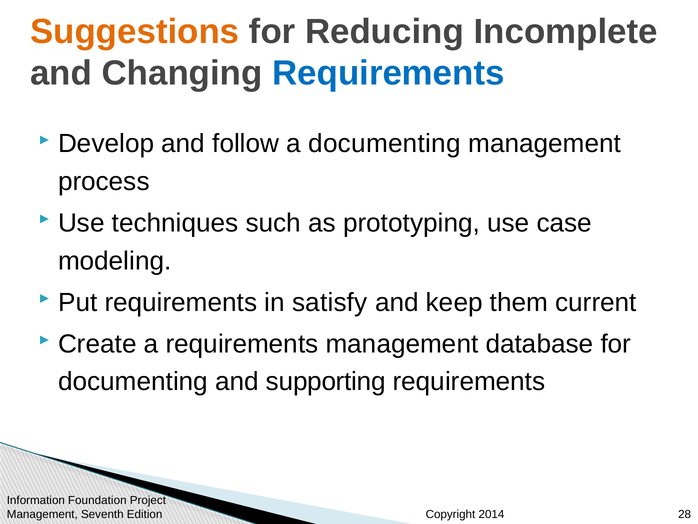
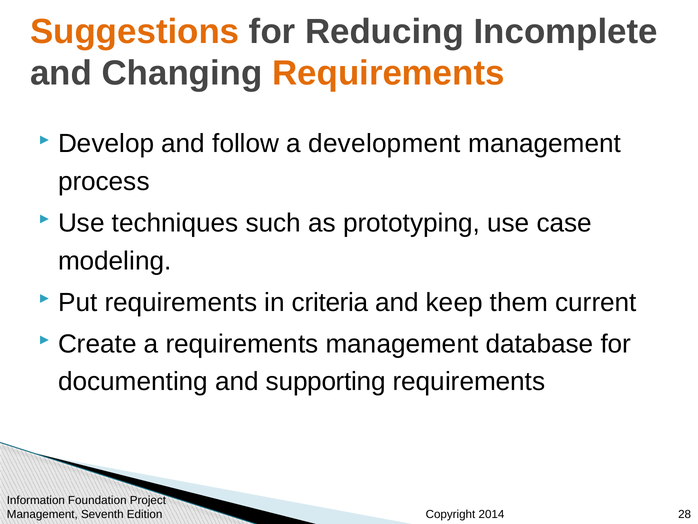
Requirements at (388, 73) colour: blue -> orange
a documenting: documenting -> development
satisfy: satisfy -> criteria
